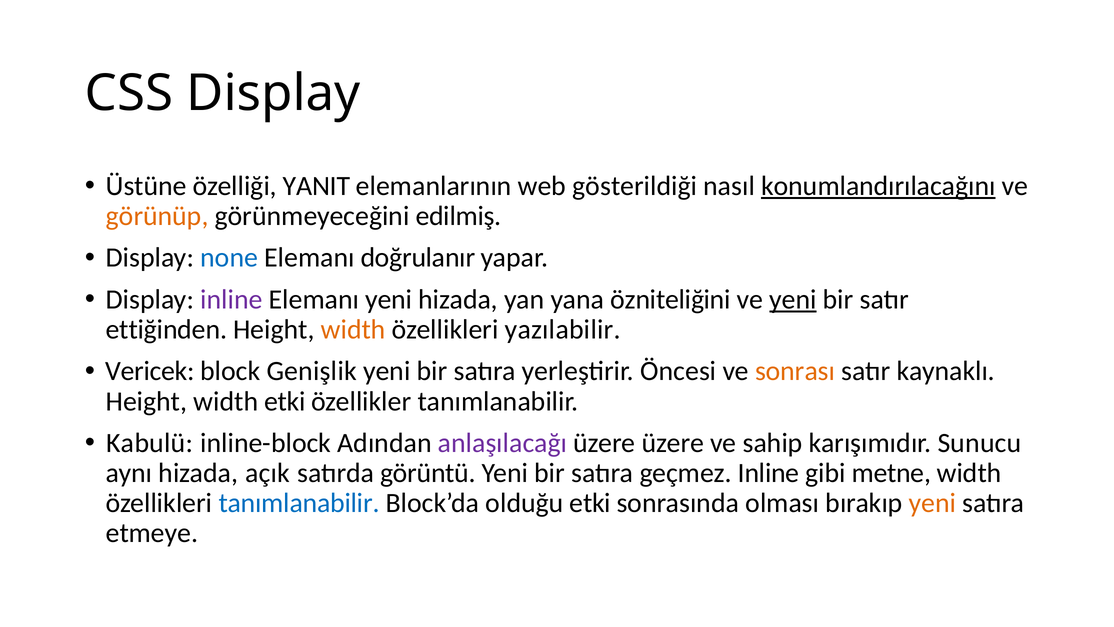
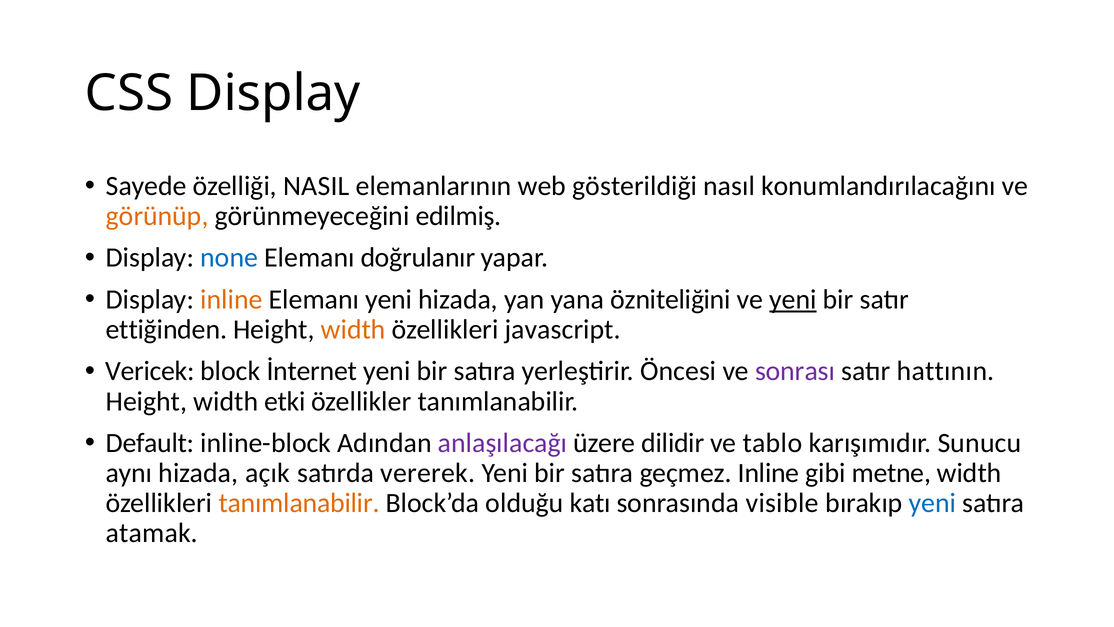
Üstüne: Üstüne -> Sayede
YANIT: YANIT -> NASIL
konumlandırılacağını underline: present -> none
inline at (231, 299) colour: purple -> orange
yazılabilir: yazılabilir -> javascript
Genişlik: Genişlik -> İnternet
sonrası colour: orange -> purple
kaynaklı: kaynaklı -> hattının
Kabulü: Kabulü -> Default
üzere üzere: üzere -> dilidir
sahip: sahip -> tablo
görüntü: görüntü -> vererek
tanımlanabilir at (299, 503) colour: blue -> orange
olduğu etki: etki -> katı
olması: olması -> visible
yeni at (932, 503) colour: orange -> blue
etmeye: etmeye -> atamak
